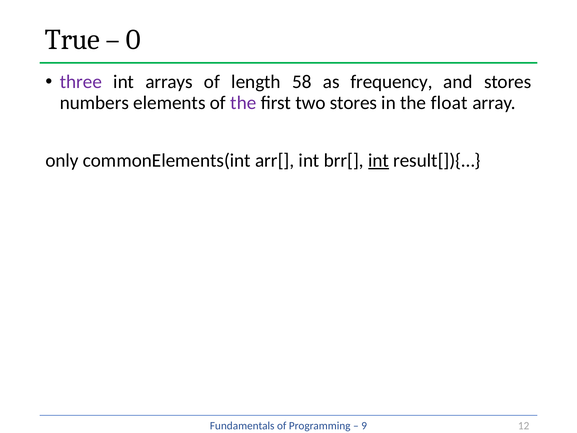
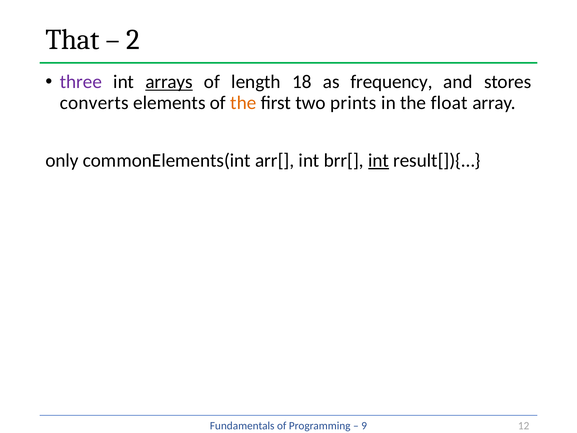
True: True -> That
0: 0 -> 2
arrays underline: none -> present
58: 58 -> 18
numbers: numbers -> converts
the at (243, 103) colour: purple -> orange
two stores: stores -> prints
